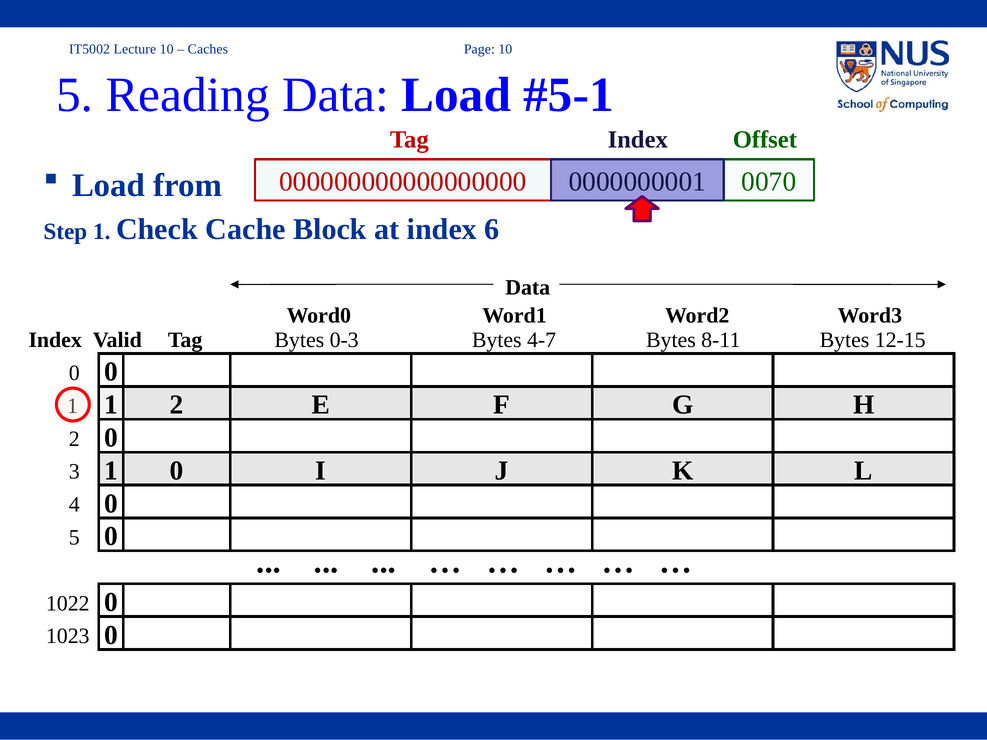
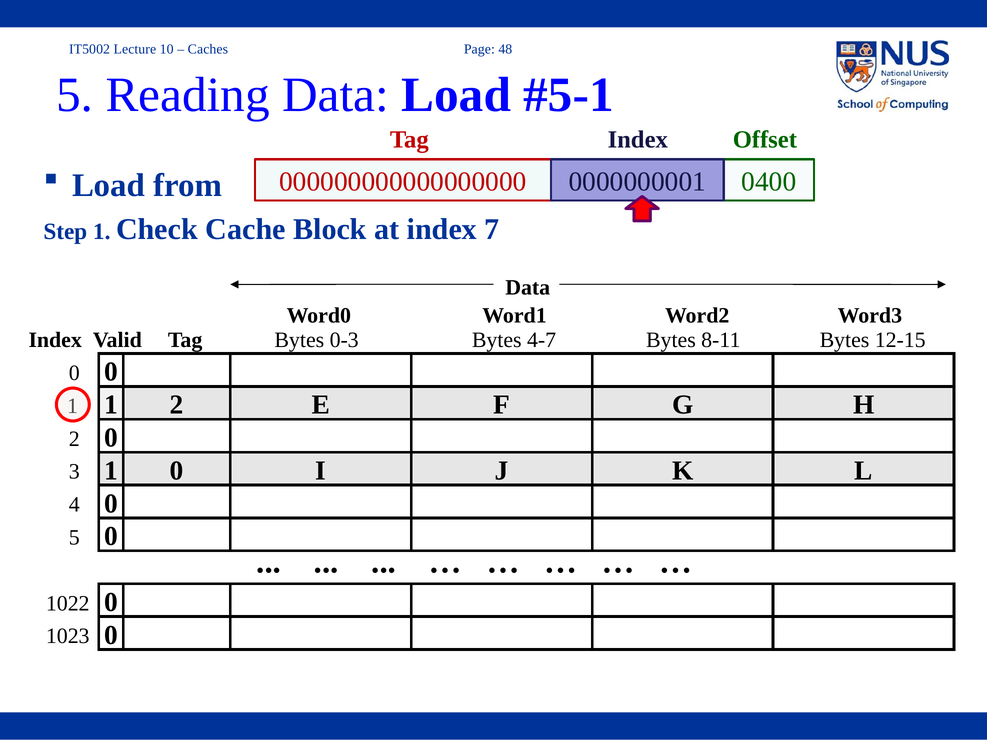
10 at (505, 49): 10 -> 48
0070: 0070 -> 0400
6: 6 -> 7
